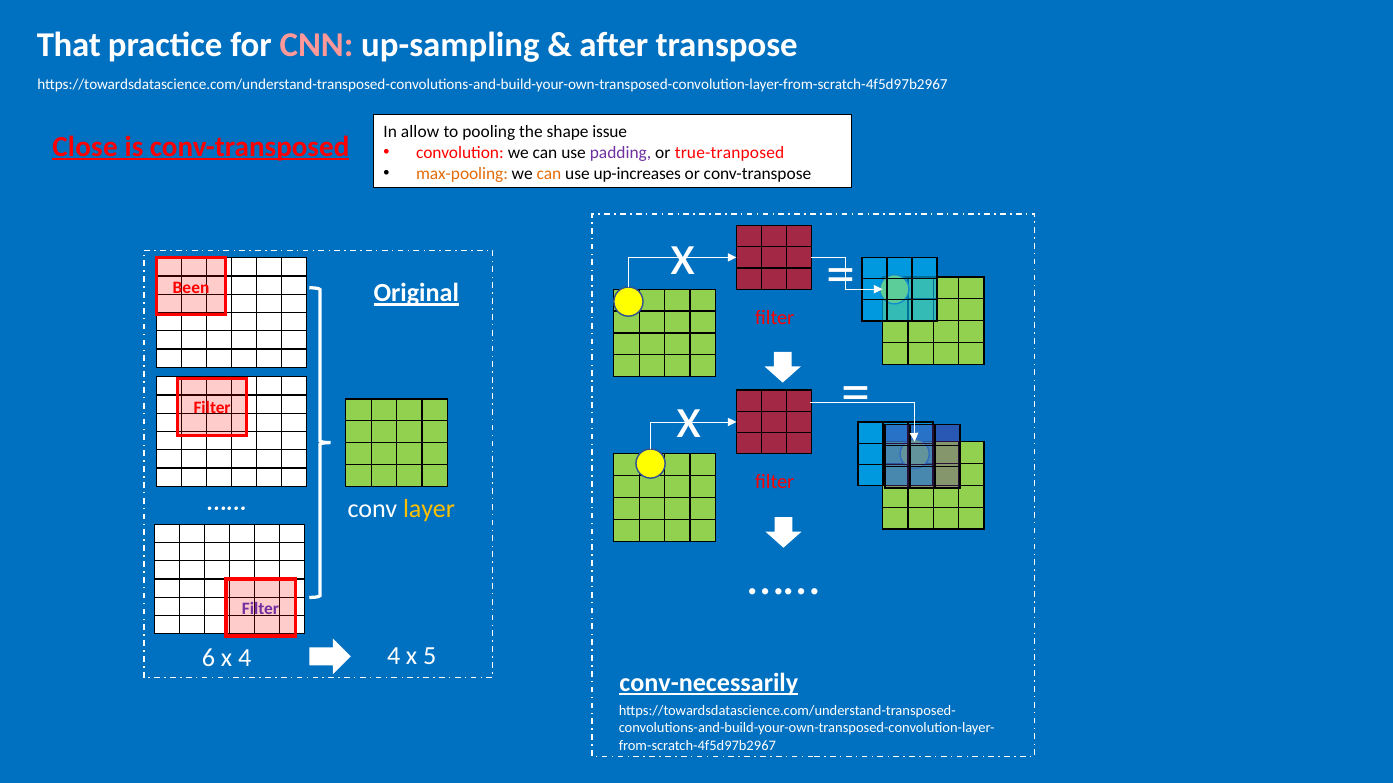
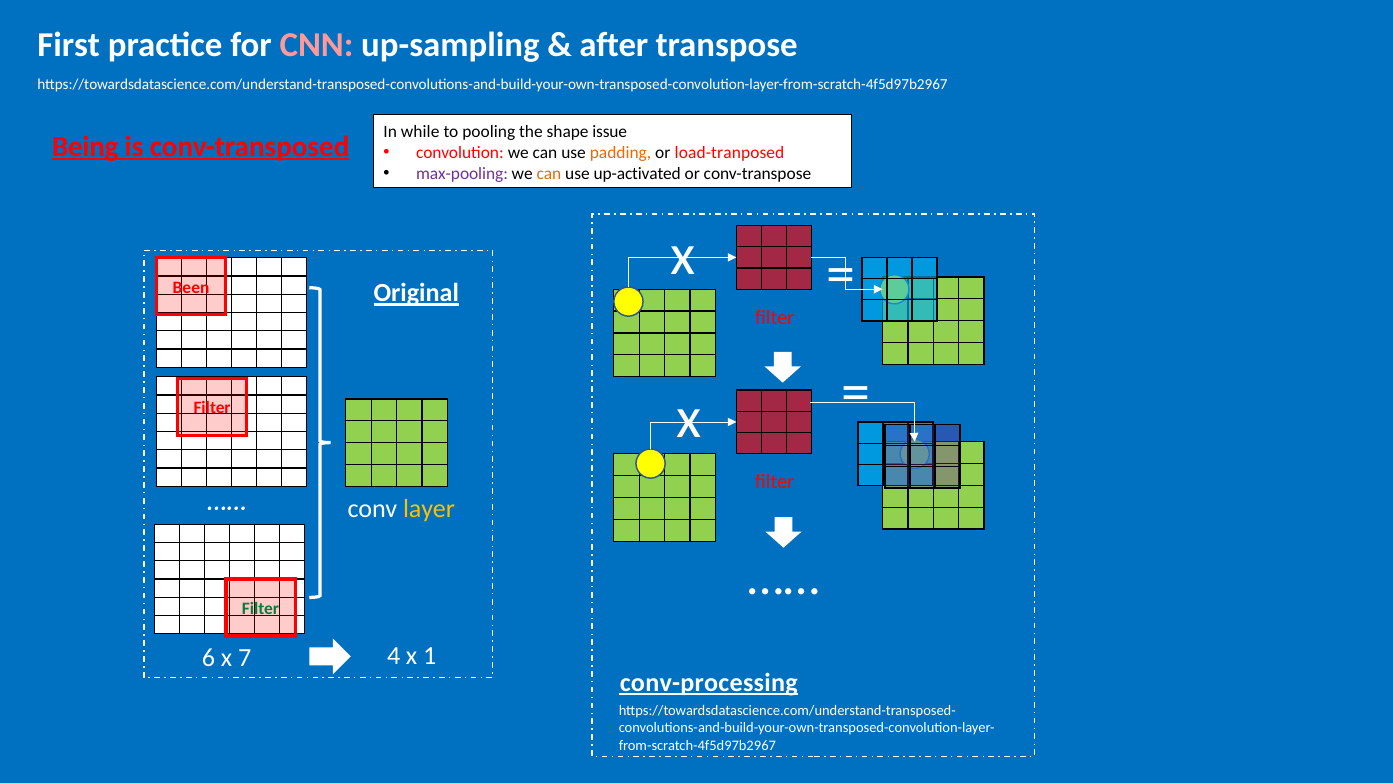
That: That -> First
allow: allow -> while
Close: Close -> Being
padding colour: purple -> orange
true-tranposed: true-tranposed -> load-tranposed
max-pooling colour: orange -> purple
up-increases: up-increases -> up-activated
Filter at (261, 609) colour: purple -> green
x 4: 4 -> 7
5: 5 -> 1
conv-necessarily: conv-necessarily -> conv-processing
